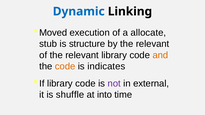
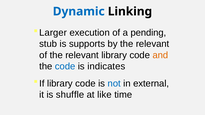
Moved: Moved -> Larger
allocate: allocate -> pending
structure: structure -> supports
code at (65, 67) colour: orange -> blue
not colour: purple -> blue
into: into -> like
